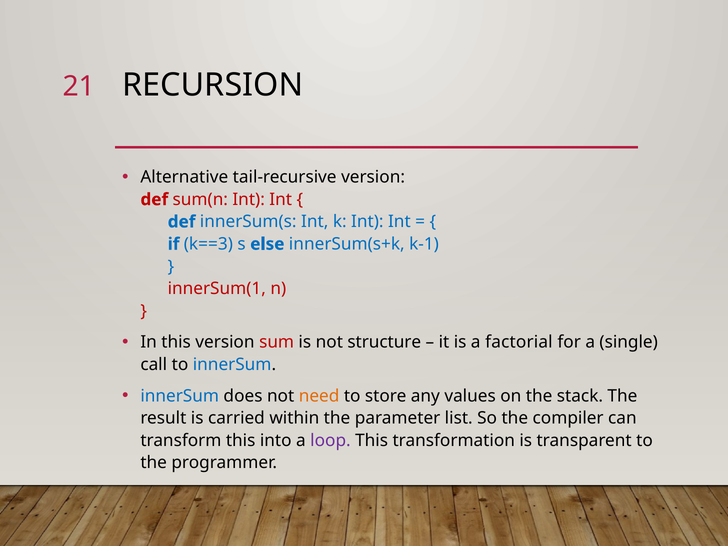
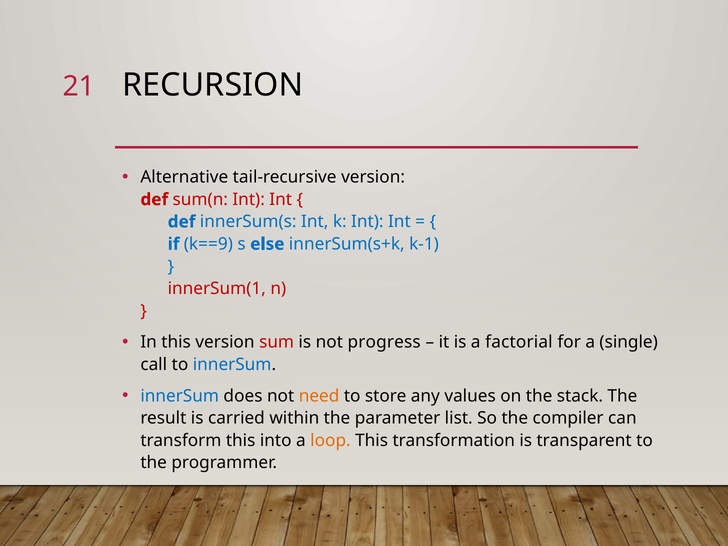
k==3: k==3 -> k==9
structure: structure -> progress
loop colour: purple -> orange
